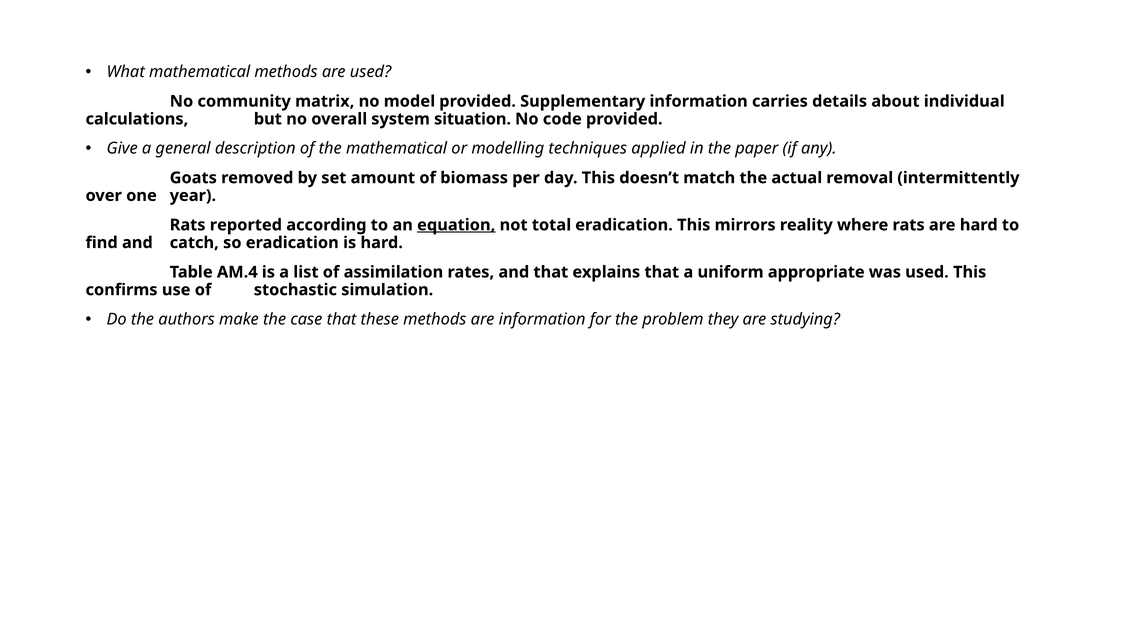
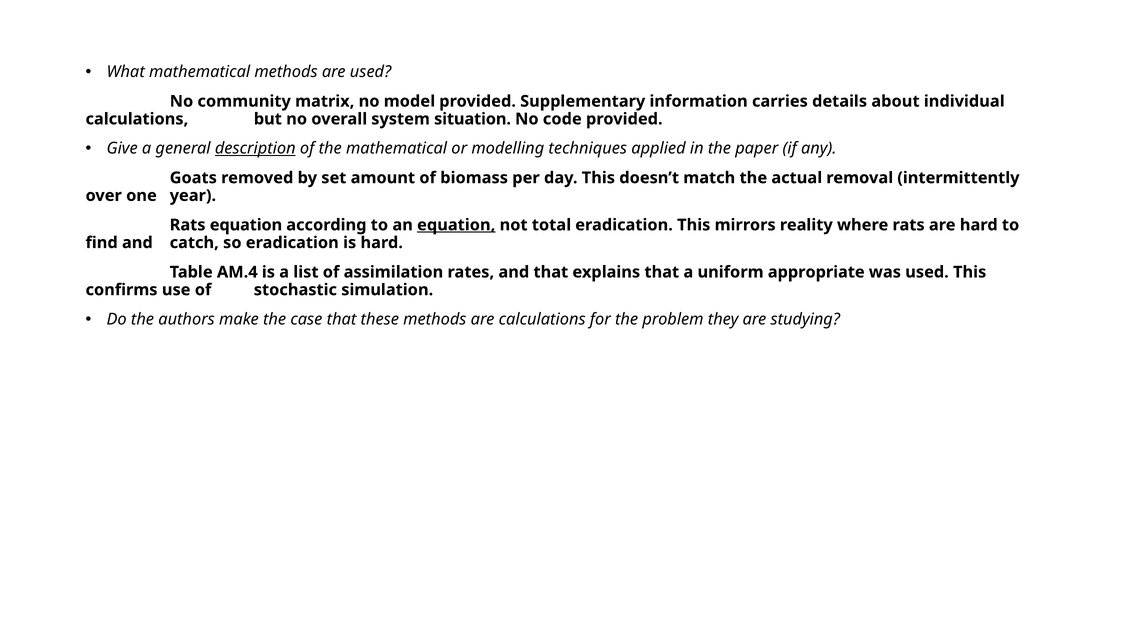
description underline: none -> present
Rats reported: reported -> equation
are information: information -> calculations
